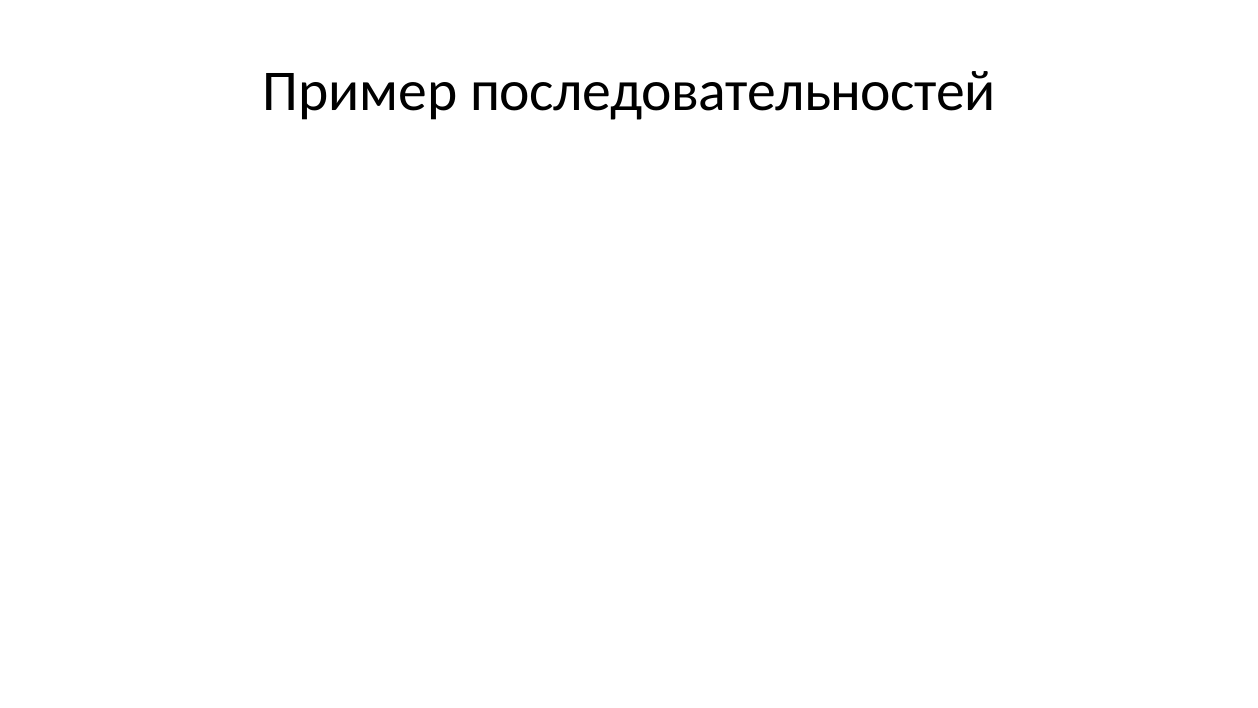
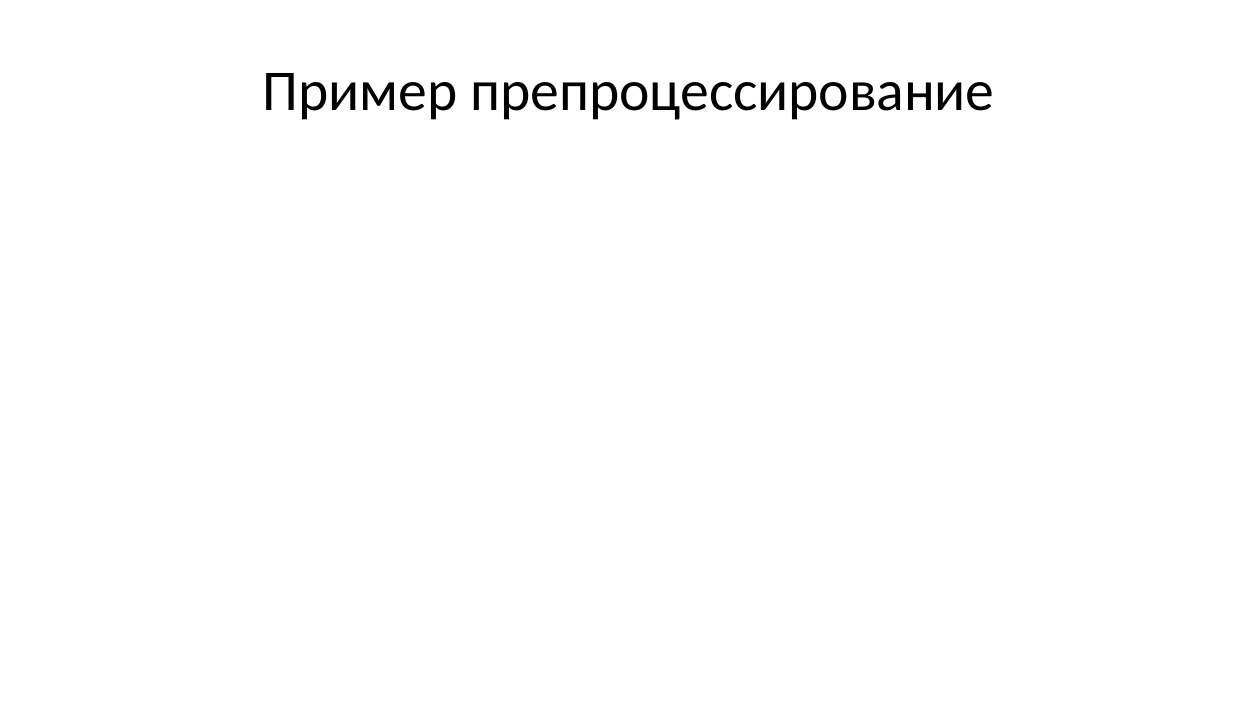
последовательностей: последовательностей -> препроцессирование
